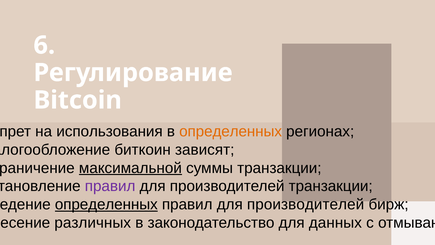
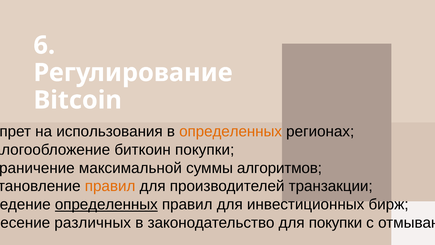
биткоин зависят: зависят -> покупки
максимальной underline: present -> none
суммы транзакции: транзакции -> алгоритмов
правил at (110, 186) colour: purple -> orange
производителей at (306, 204): производителей -> инвестиционных
для данных: данных -> покупки
